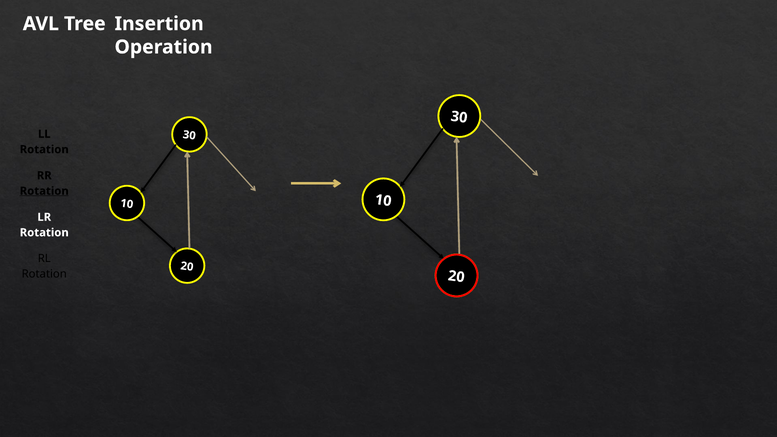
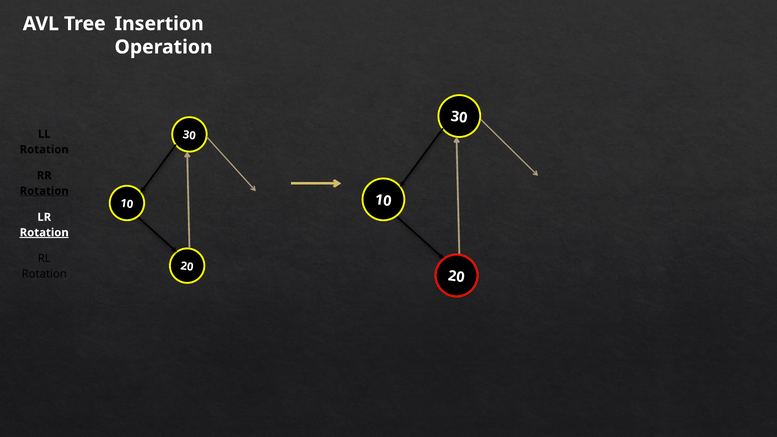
Rotation at (44, 233) underline: none -> present
